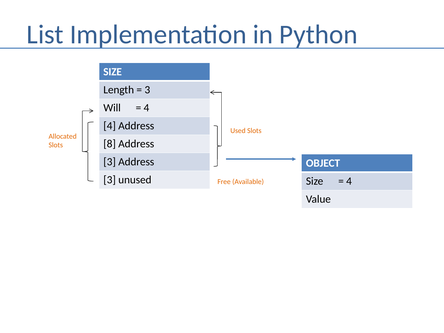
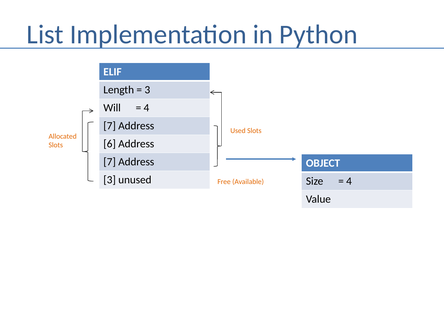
SIZE at (113, 72): SIZE -> ELIF
4 at (110, 126): 4 -> 7
8: 8 -> 6
3 at (110, 162): 3 -> 7
